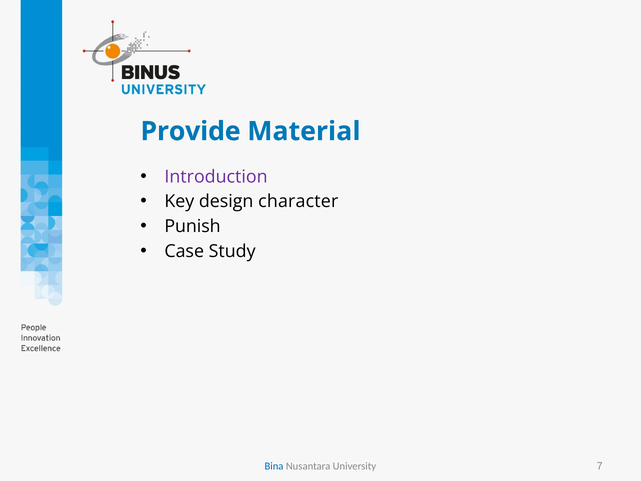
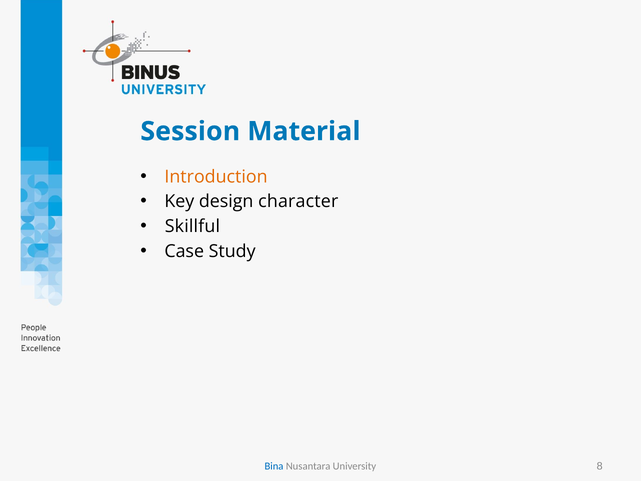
Provide: Provide -> Session
Introduction colour: purple -> orange
Punish: Punish -> Skillful
7: 7 -> 8
